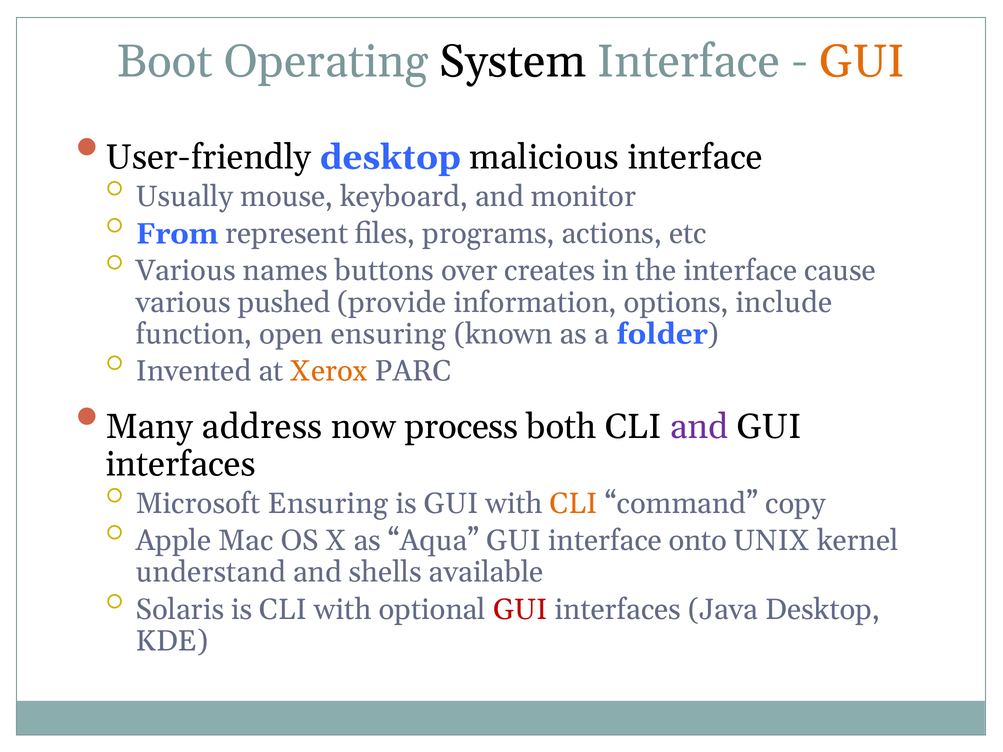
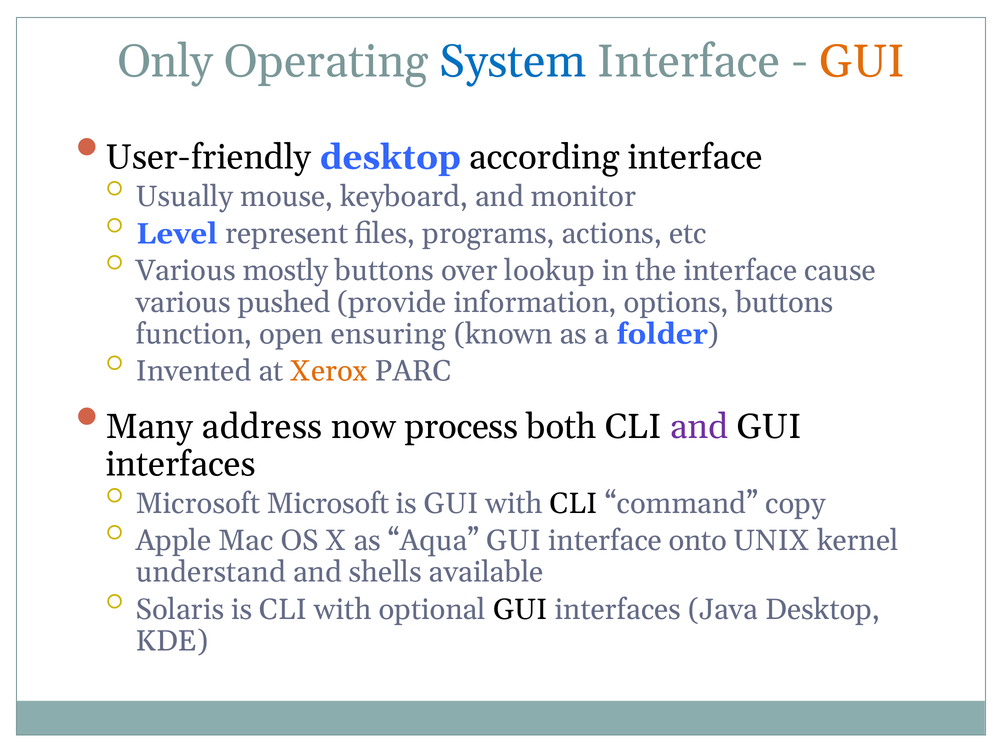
Boot: Boot -> Only
System colour: black -> blue
malicious: malicious -> according
From: From -> Level
names: names -> mostly
creates: creates -> lookup
options include: include -> buttons
Microsoft Ensuring: Ensuring -> Microsoft
CLI at (574, 504) colour: orange -> black
GUI at (520, 610) colour: red -> black
